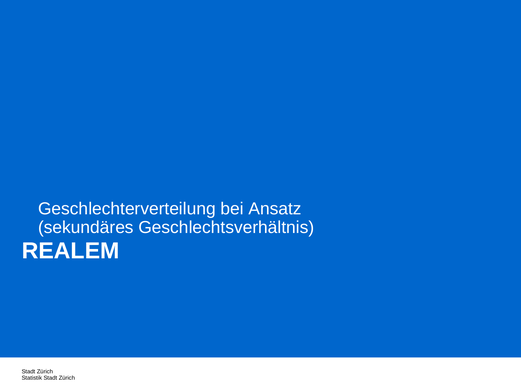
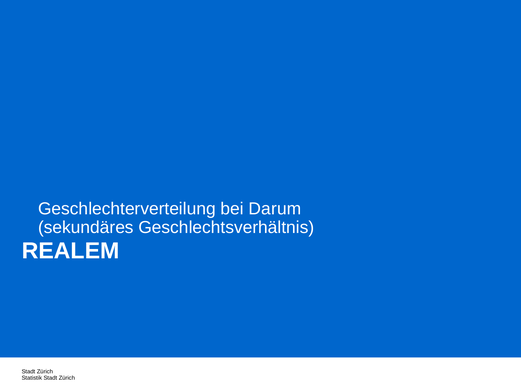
Ansatz: Ansatz -> Darum
